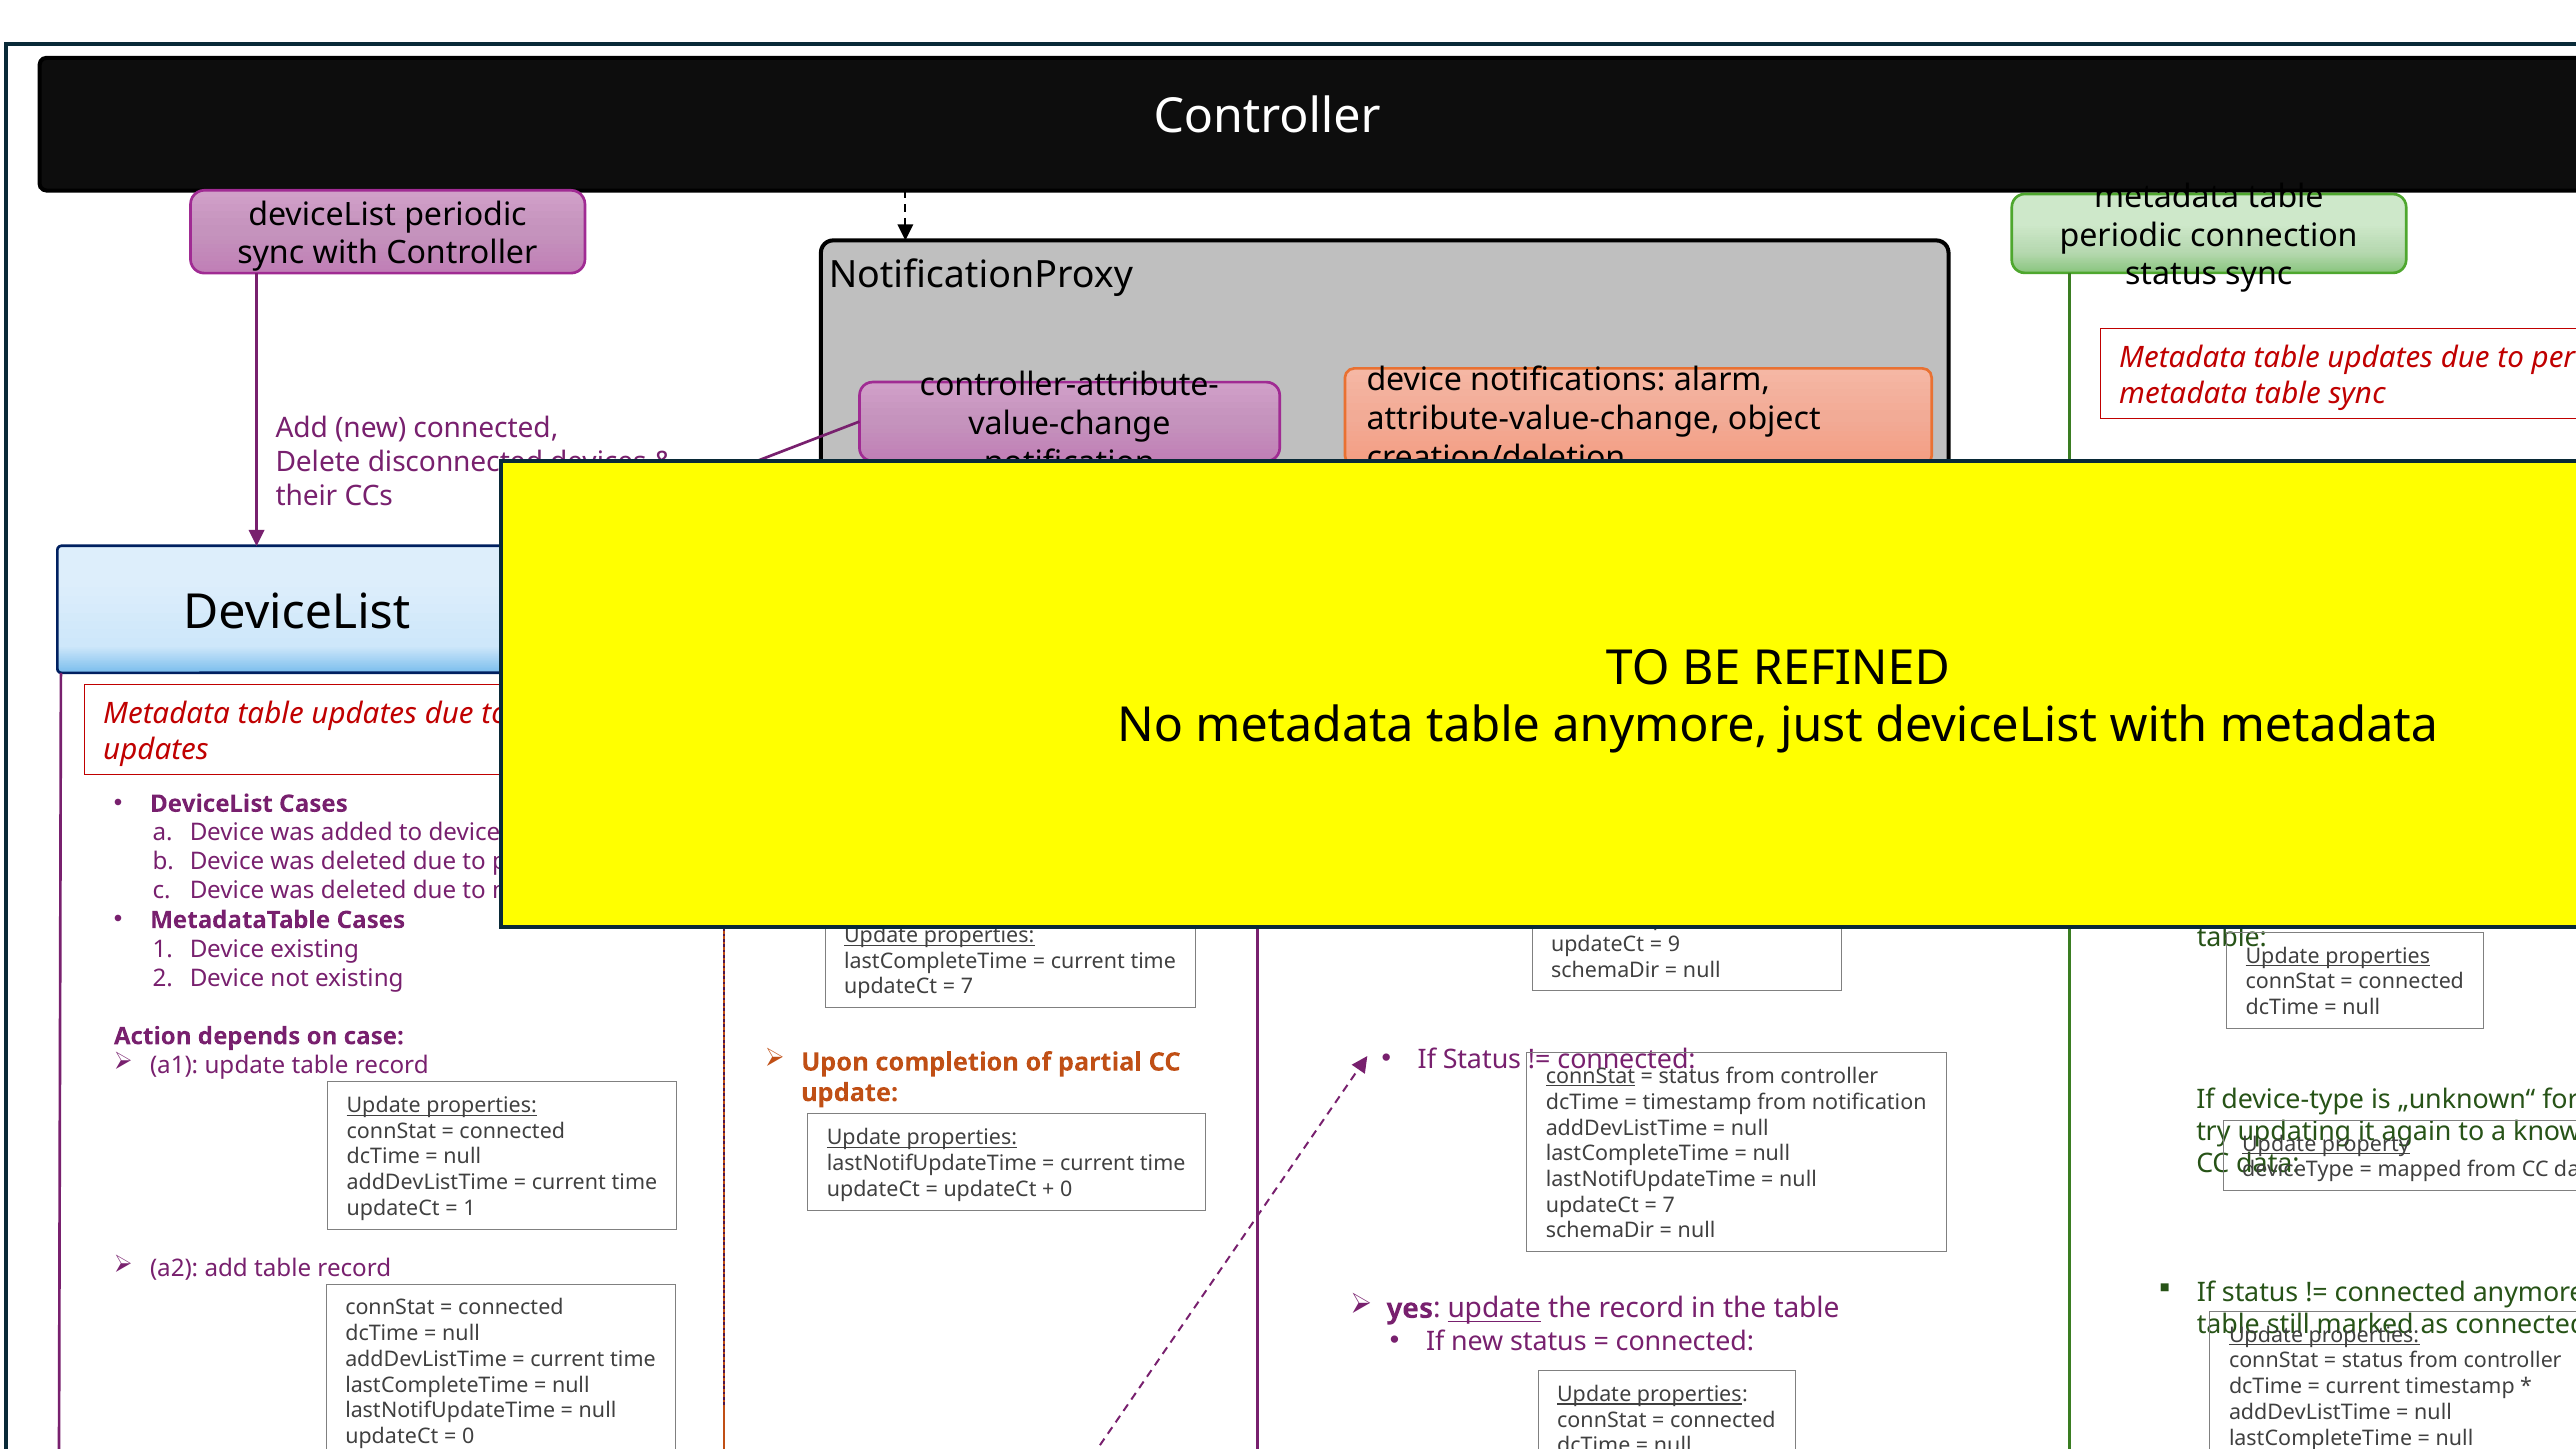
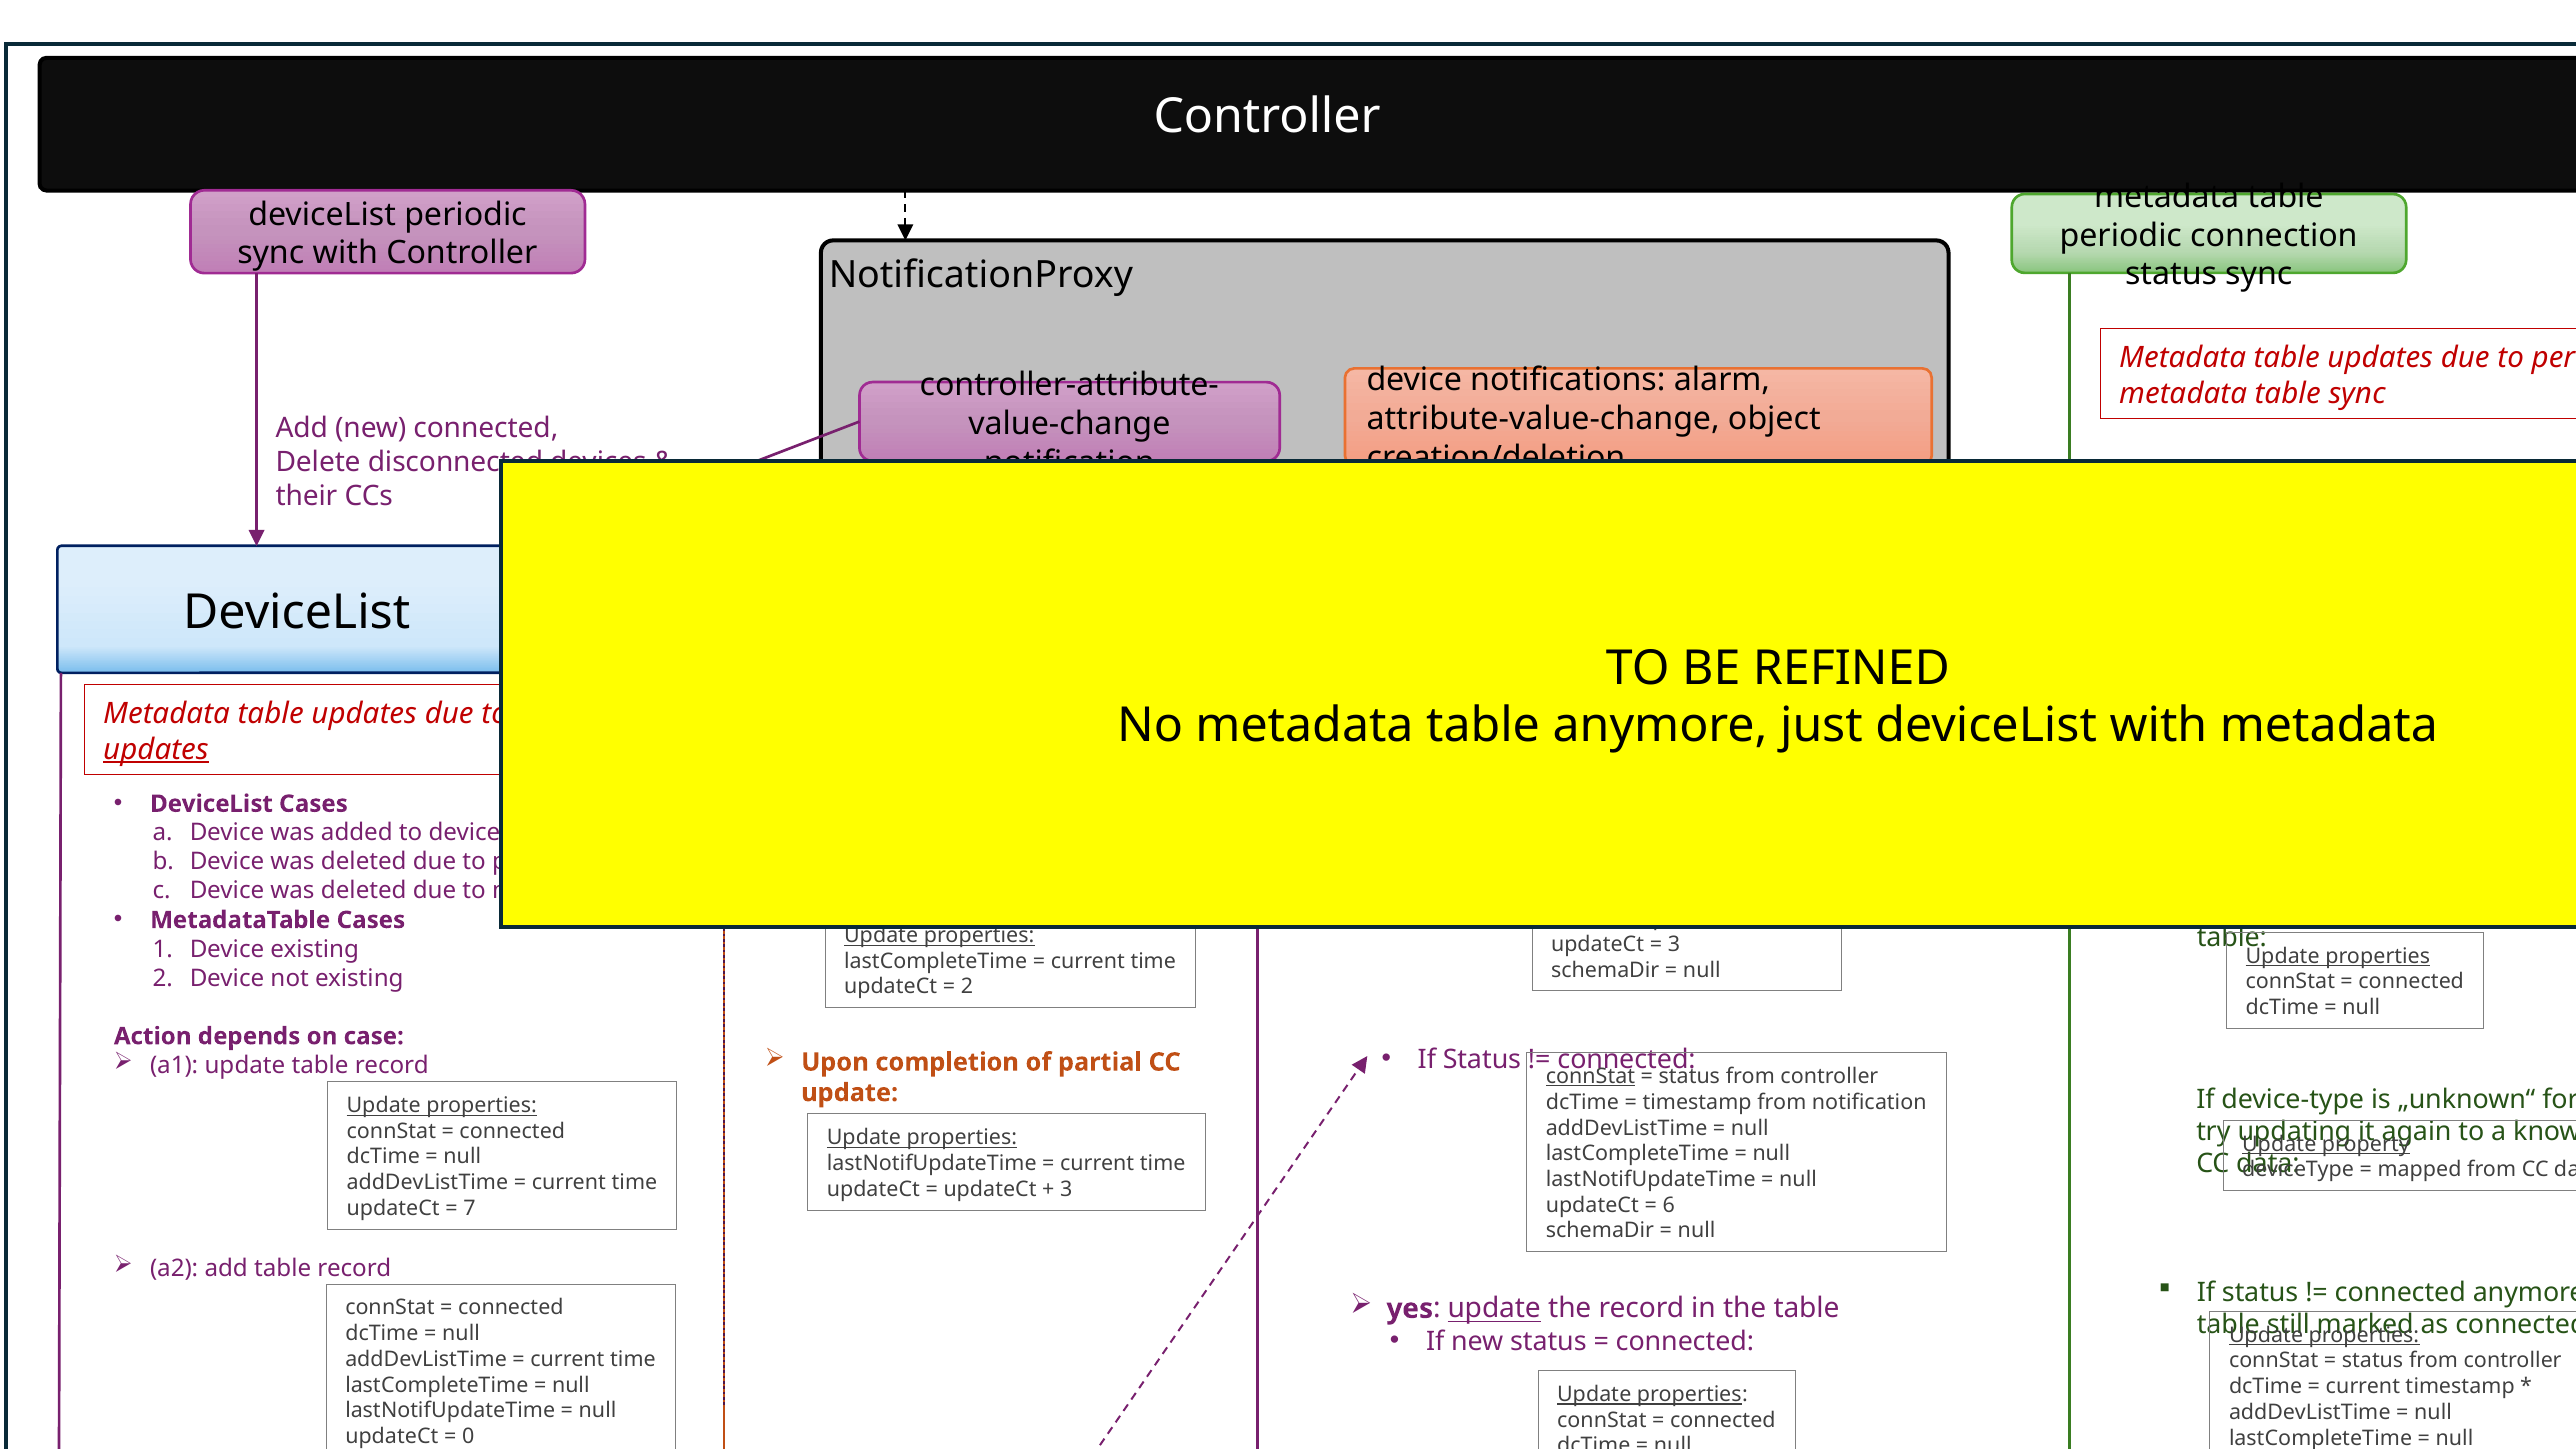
updates at (156, 750) underline: none -> present
9 at (1674, 944): 9 -> 3
7 at (967, 987): 7 -> 2
0 at (1066, 1189): 0 -> 3
7 at (1669, 1205): 7 -> 6
1 at (470, 1208): 1 -> 7
